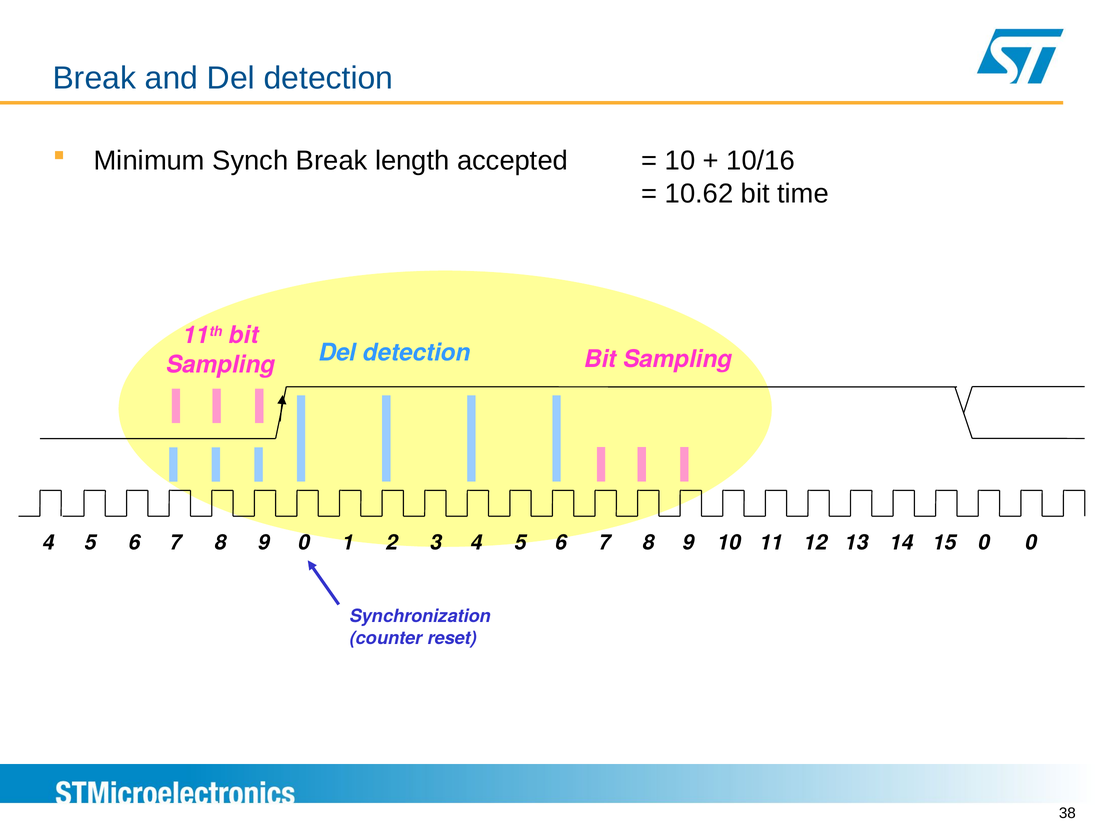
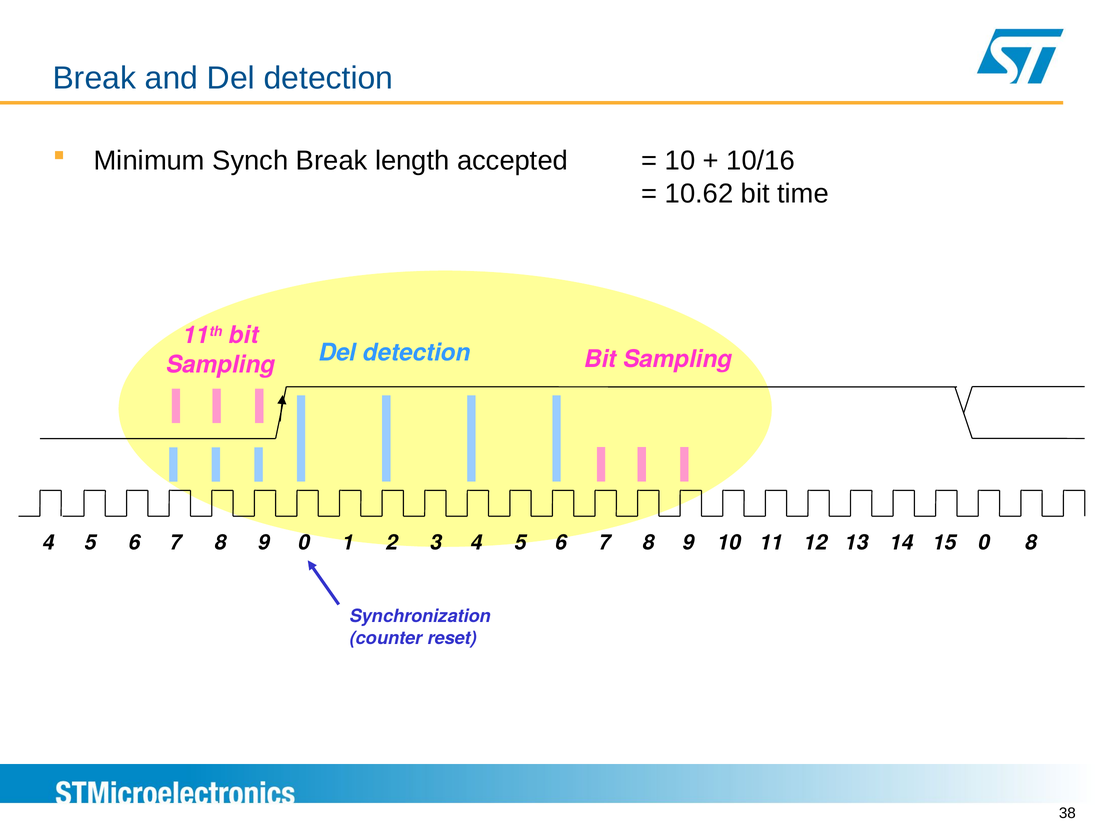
0 0: 0 -> 8
